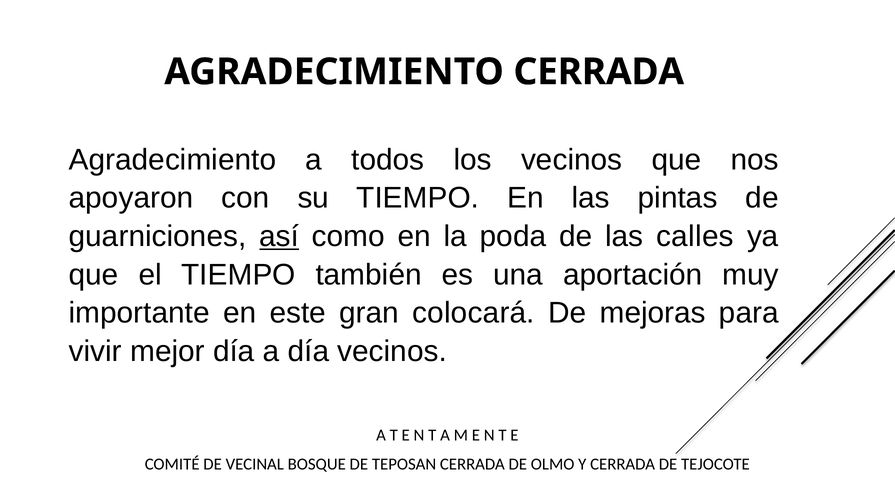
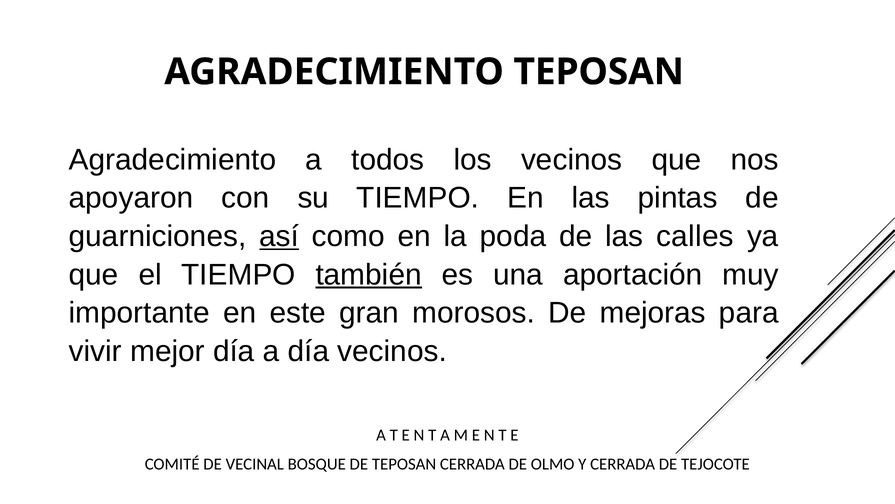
AGRADECIMIENTO CERRADA: CERRADA -> TEPOSAN
también underline: none -> present
colocará: colocará -> morosos
